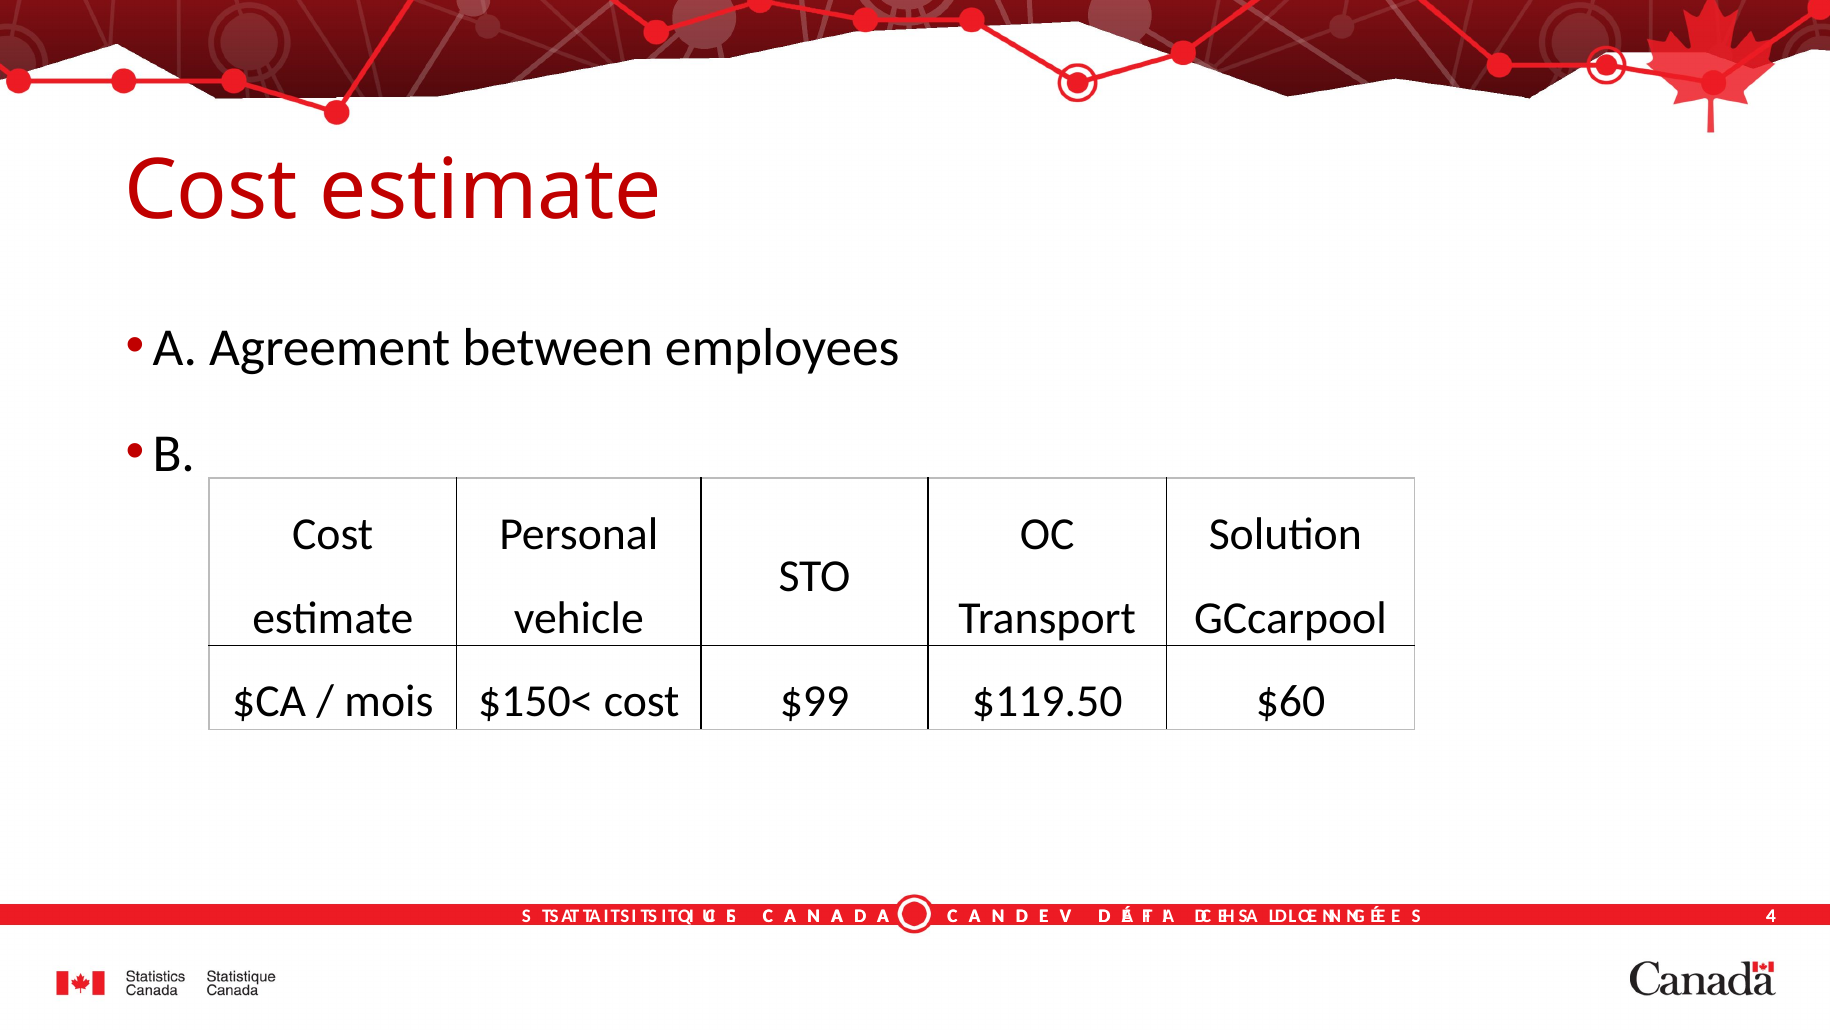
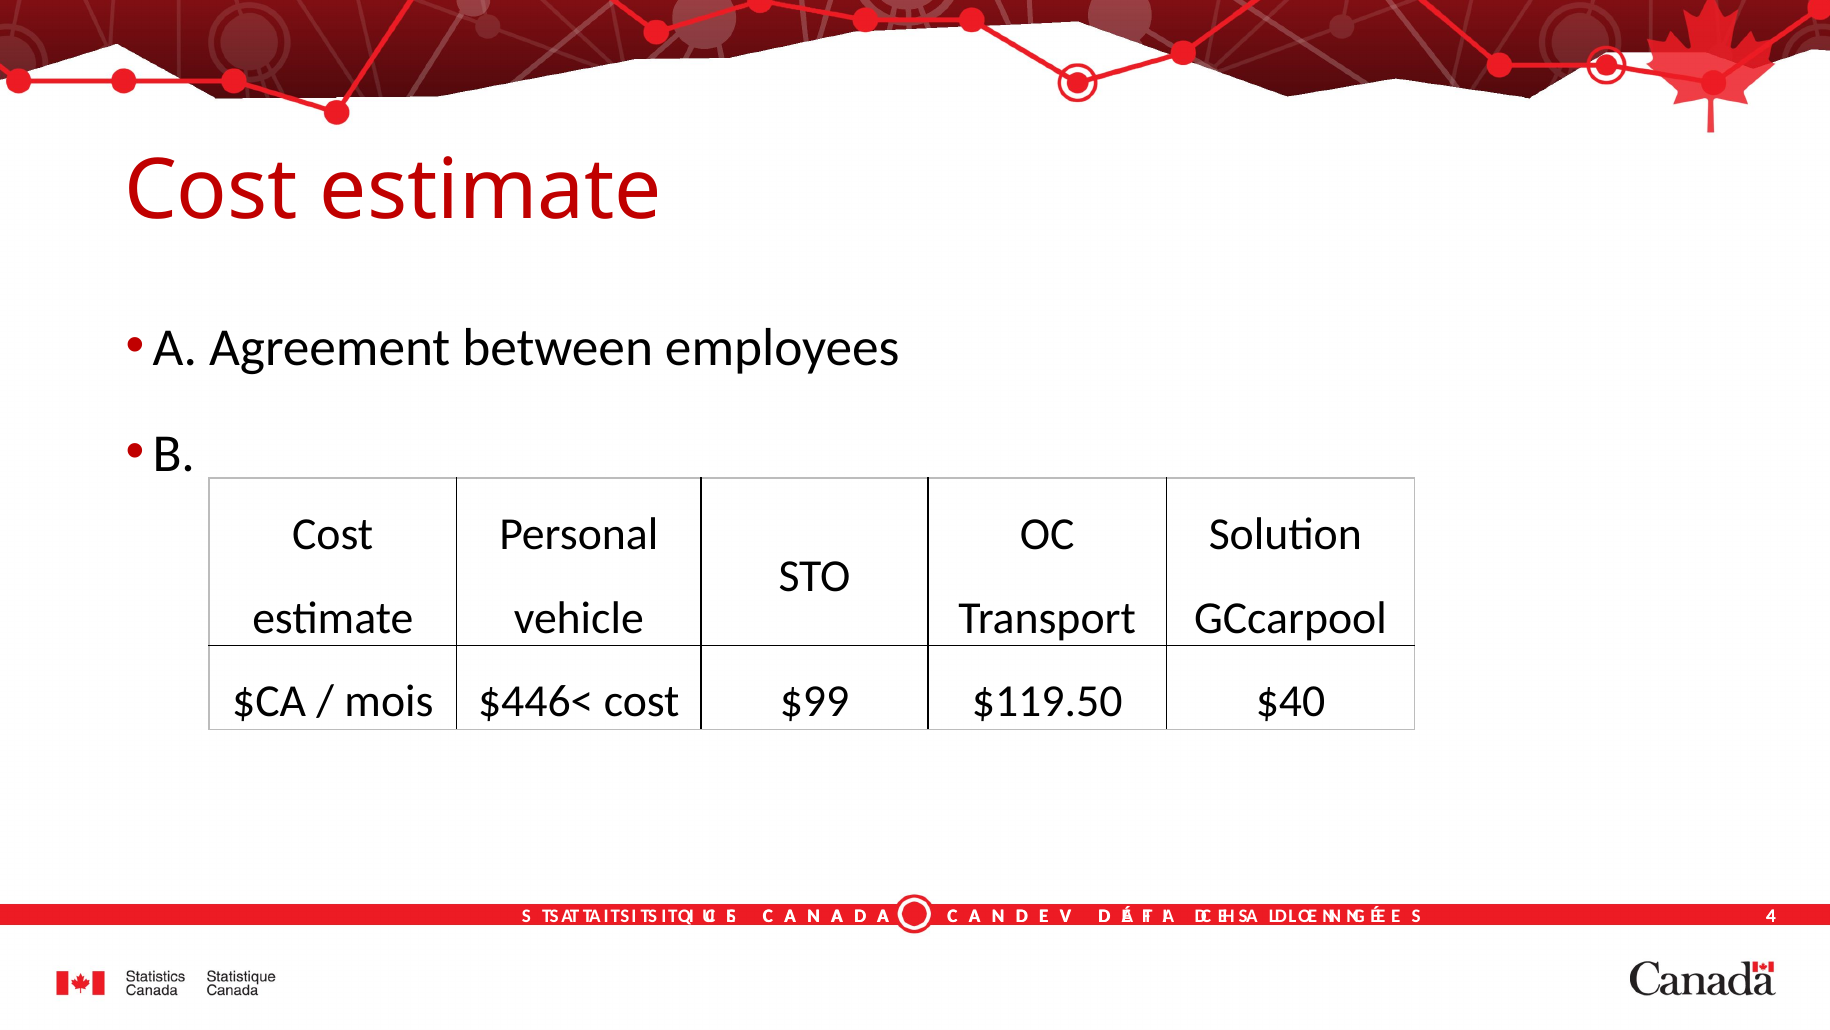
$150<: $150< -> $446<
$60: $60 -> $40
